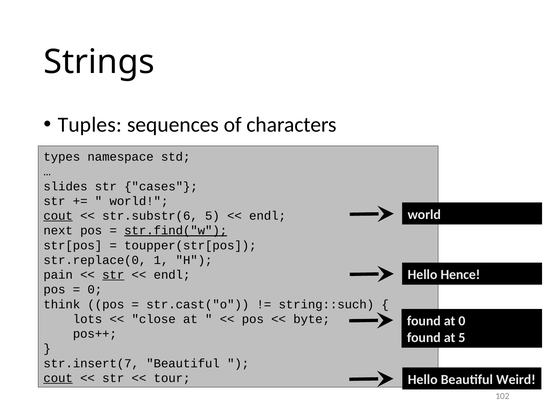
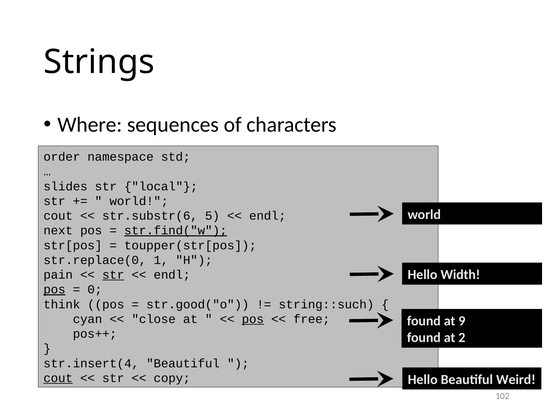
Tuples: Tuples -> Where
types: types -> order
cases: cases -> local
cout at (58, 216) underline: present -> none
Hence: Hence -> Width
pos at (54, 289) underline: none -> present
str.cast("o: str.cast("o -> str.good("o
lots: lots -> cyan
pos at (253, 319) underline: none -> present
byte: byte -> free
at 0: 0 -> 9
at 5: 5 -> 2
str.insert(7: str.insert(7 -> str.insert(4
tour: tour -> copy
